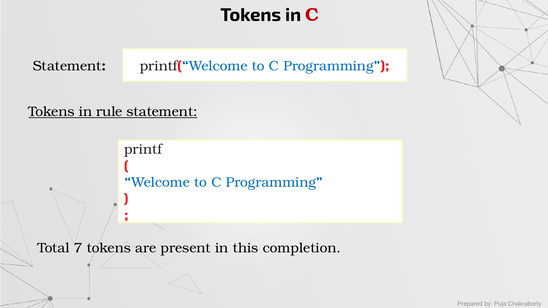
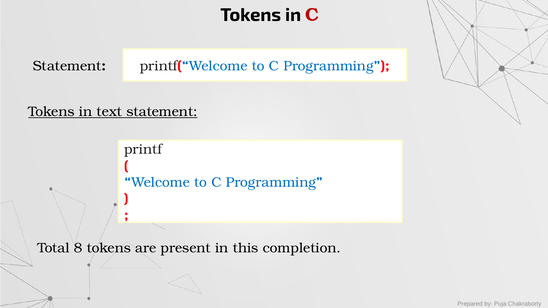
rule: rule -> text
7: 7 -> 8
